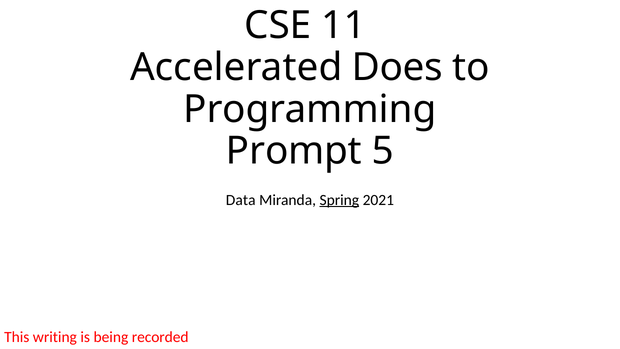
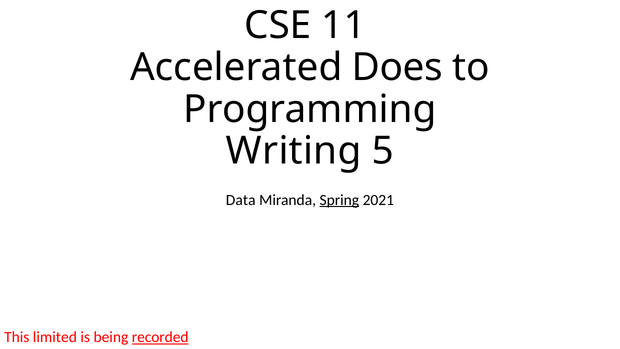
Prompt: Prompt -> Writing
writing: writing -> limited
recorded underline: none -> present
